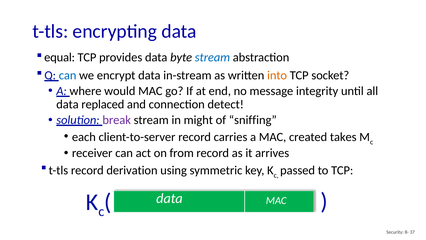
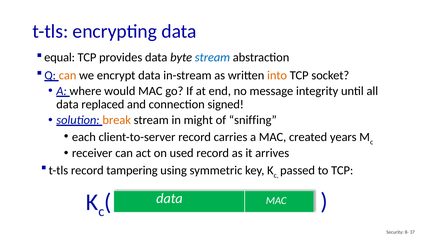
can at (68, 75) colour: blue -> orange
detect: detect -> signed
break colour: purple -> orange
takes: takes -> years
from: from -> used
derivation: derivation -> tampering
